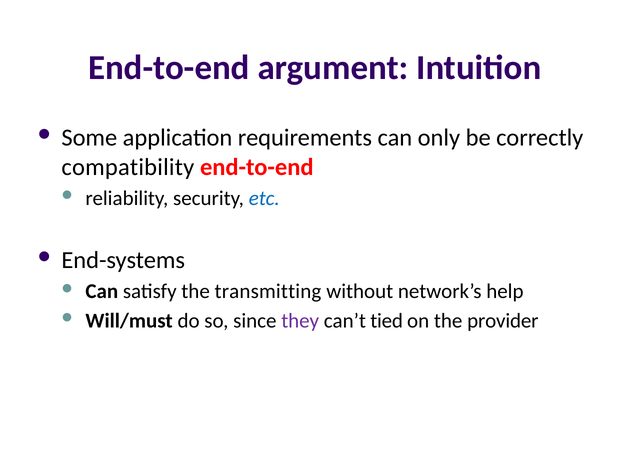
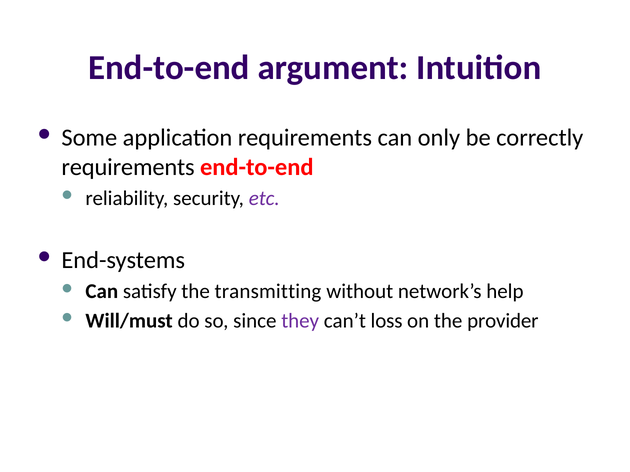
compatibility at (128, 167): compatibility -> requirements
etc colour: blue -> purple
tied: tied -> loss
